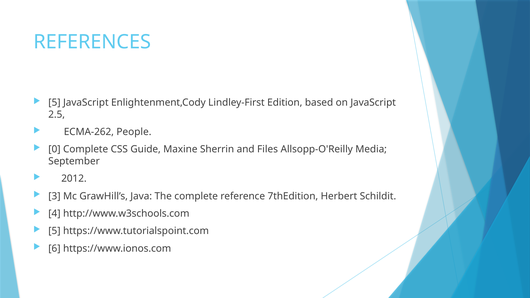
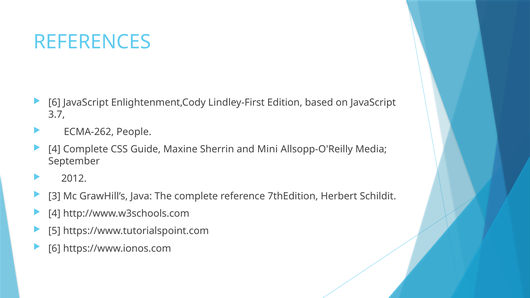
5 at (54, 103): 5 -> 6
2.5: 2.5 -> 3.7
0 at (54, 149): 0 -> 4
Files: Files -> Mini
